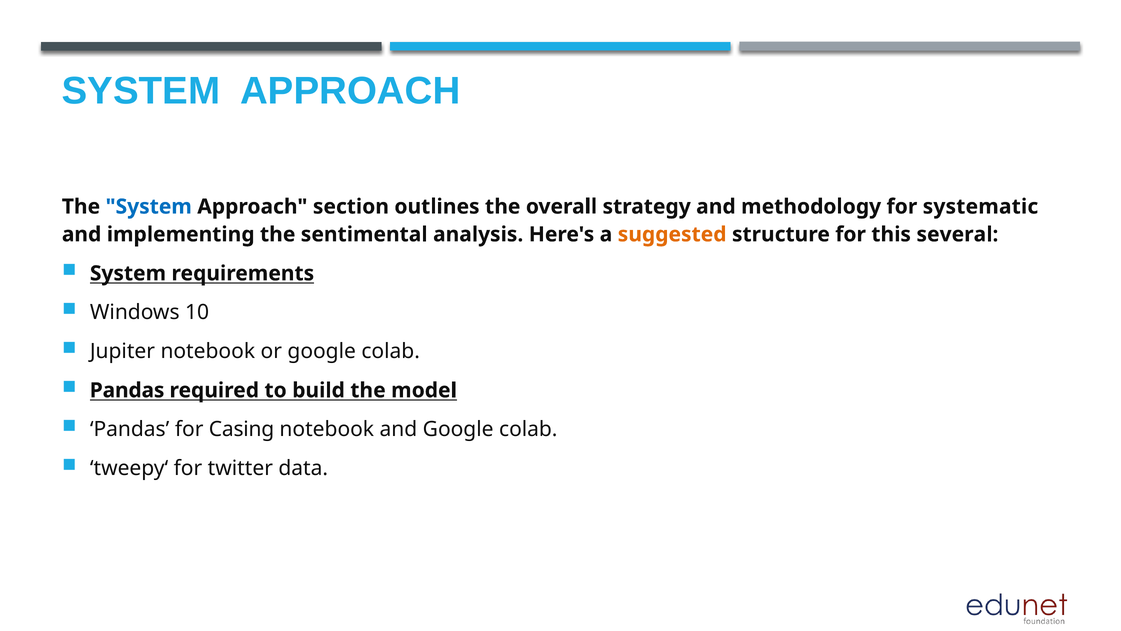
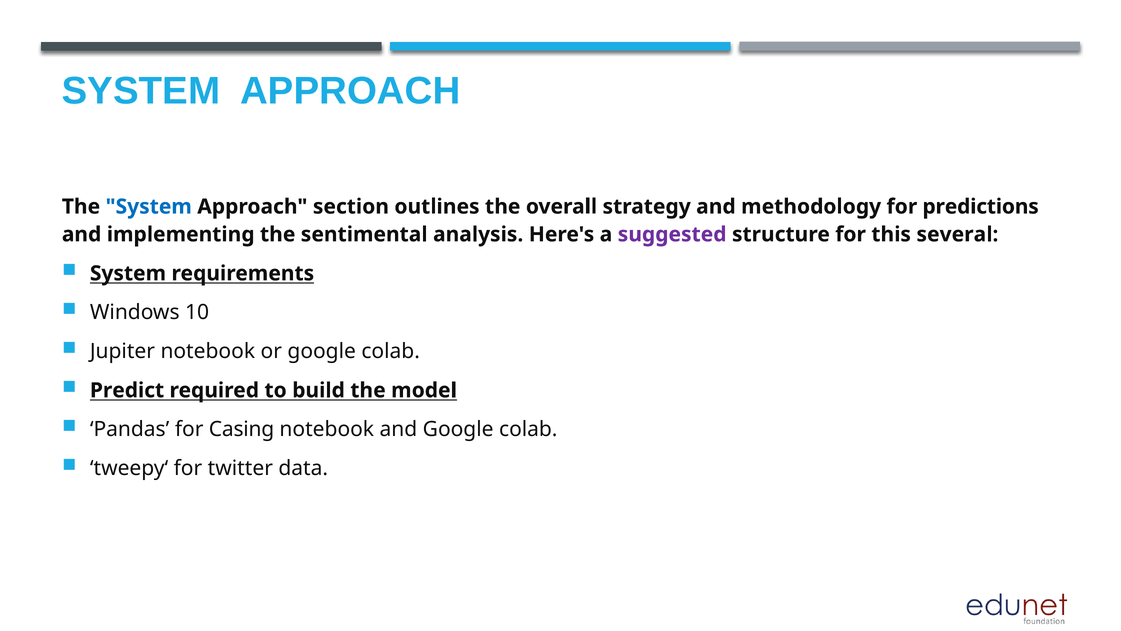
systematic: systematic -> predictions
suggested colour: orange -> purple
Pandas at (127, 390): Pandas -> Predict
